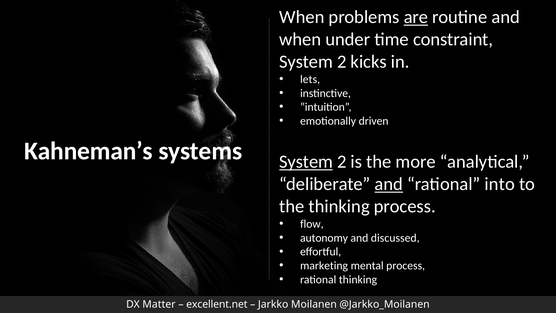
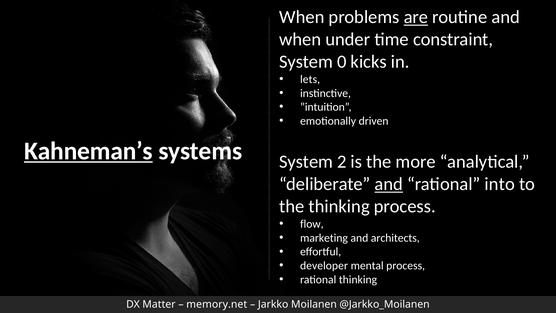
2 at (342, 62): 2 -> 0
Kahneman’s underline: none -> present
System at (306, 162) underline: present -> none
autonomy: autonomy -> marketing
discussed: discussed -> architects
marketing: marketing -> developer
excellent.net: excellent.net -> memory.net
